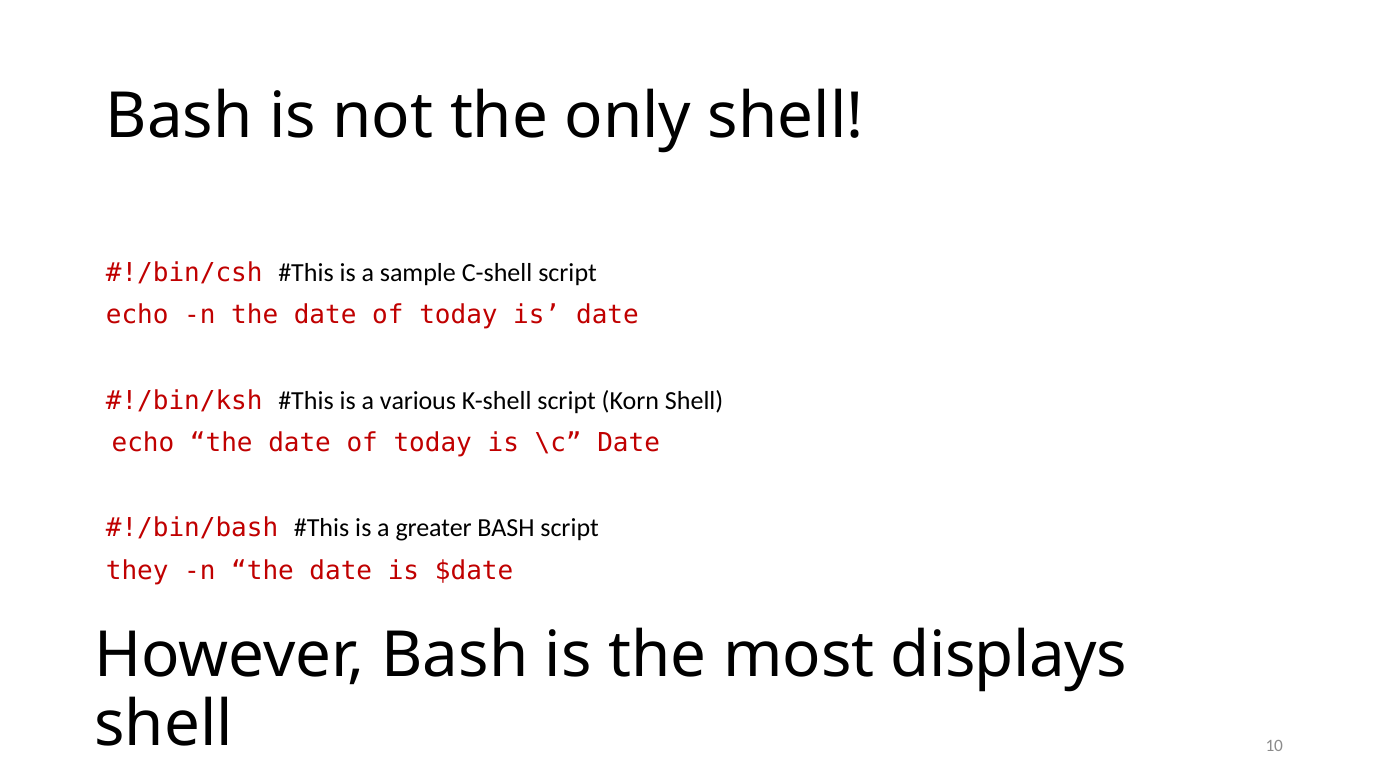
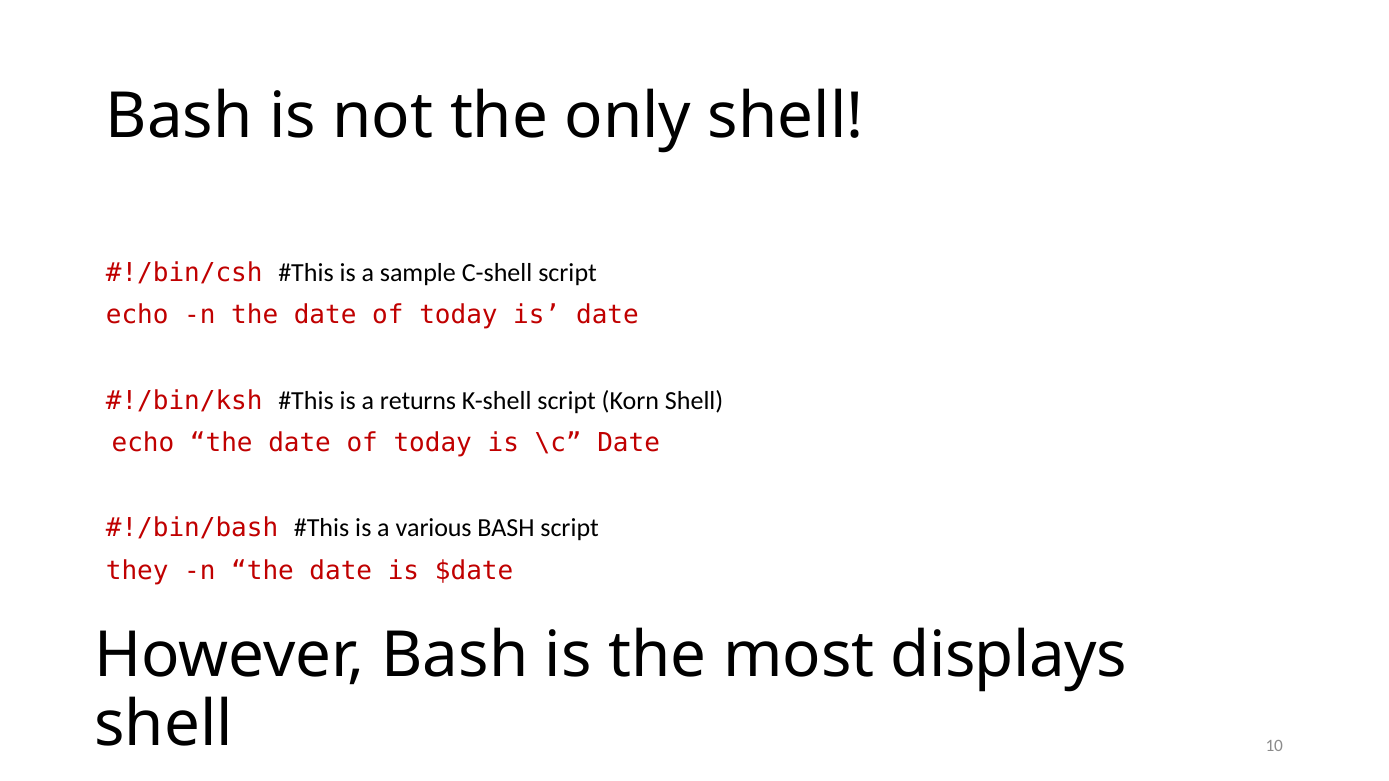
various: various -> returns
greater: greater -> various
